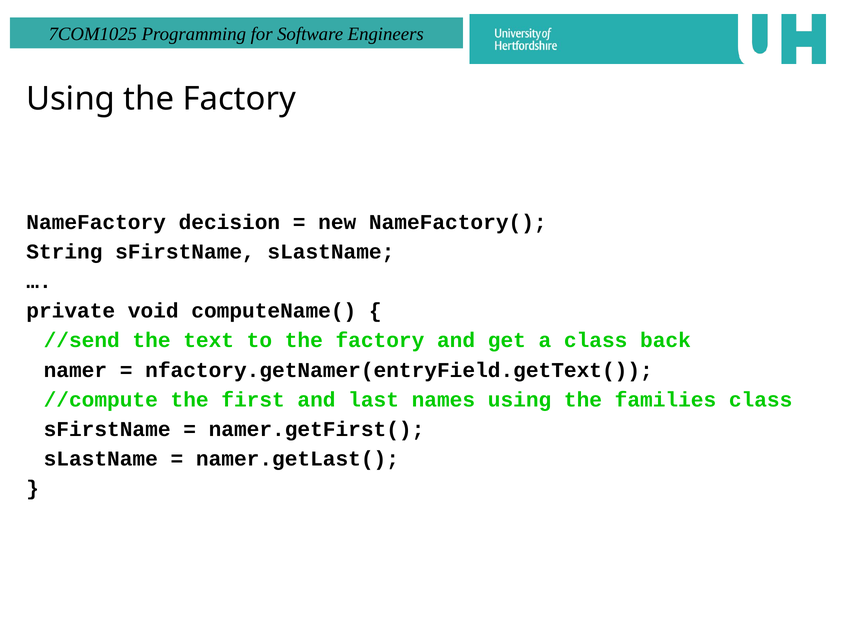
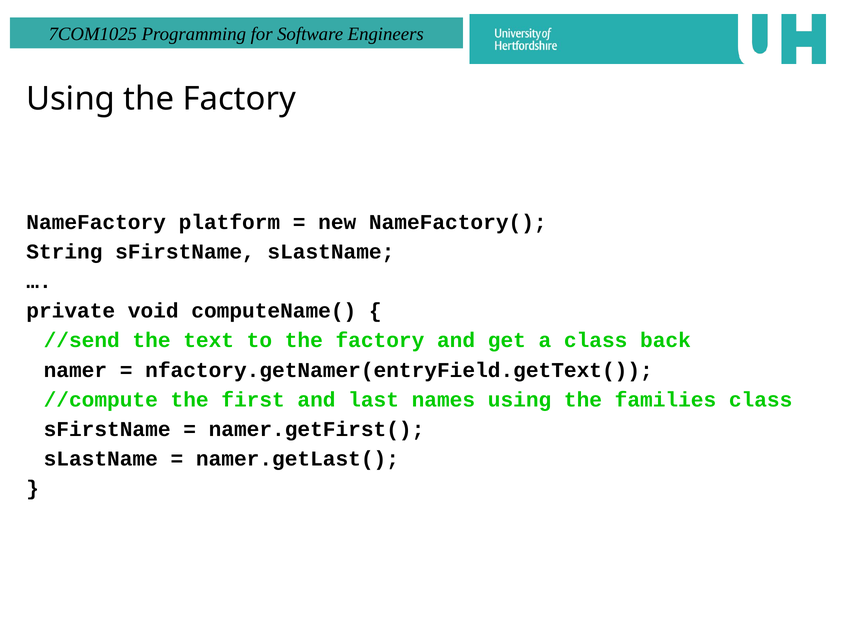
decision: decision -> platform
